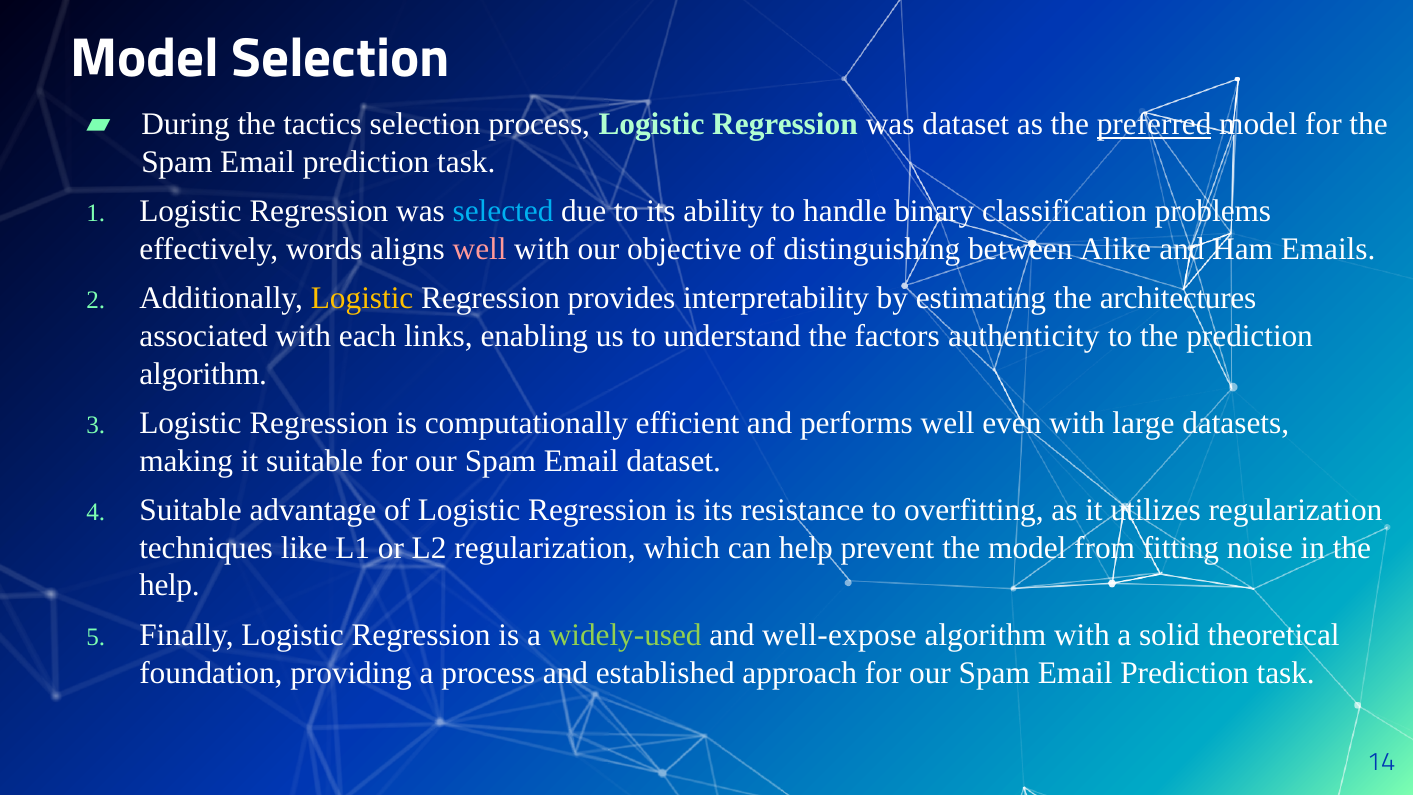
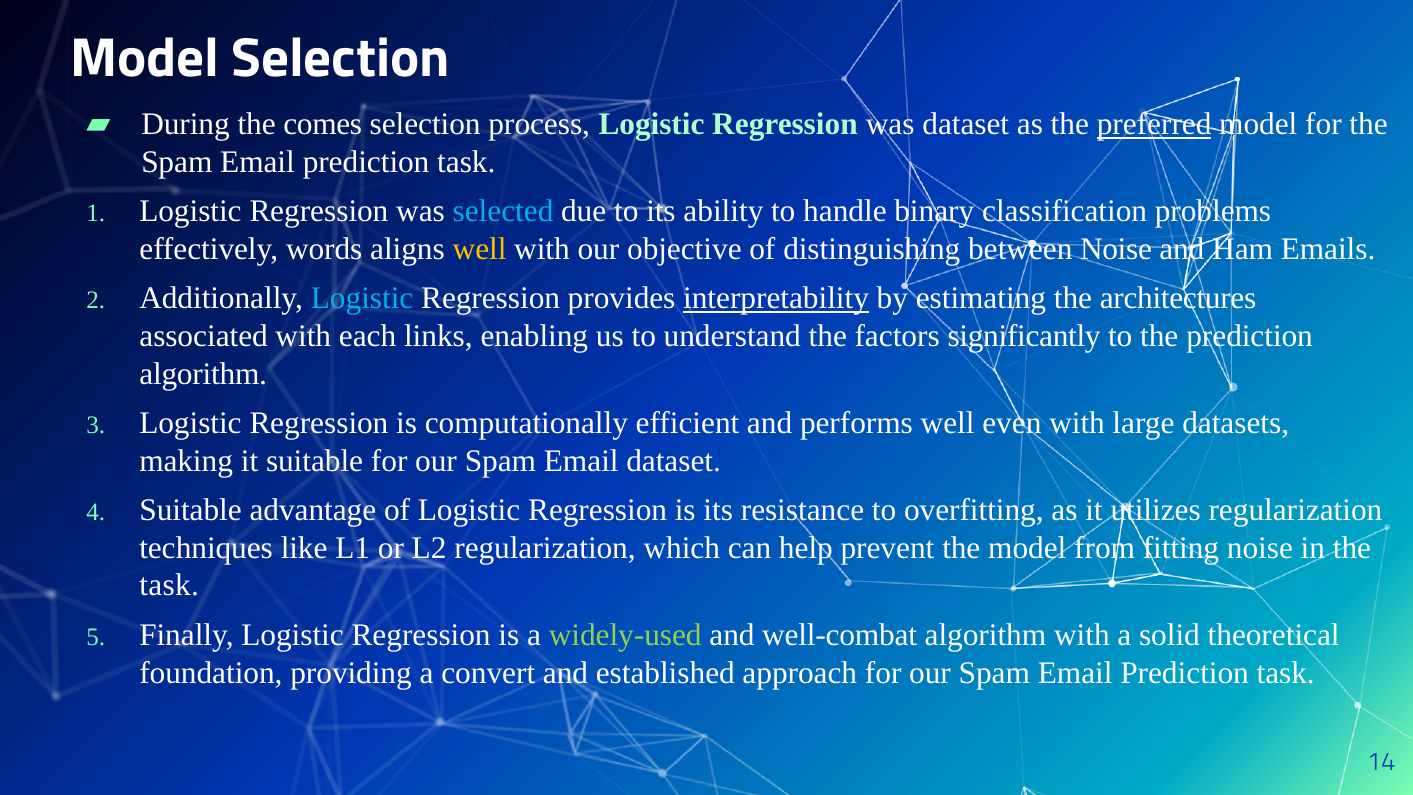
tactics: tactics -> comes
well at (480, 249) colour: pink -> yellow
between Alike: Alike -> Noise
Logistic at (362, 298) colour: yellow -> light blue
interpretability underline: none -> present
authenticity: authenticity -> significantly
help at (169, 585): help -> task
well-expose: well-expose -> well-combat
a process: process -> convert
